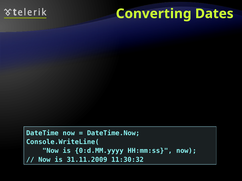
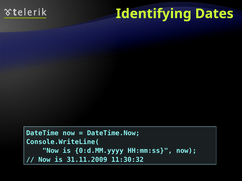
Converting: Converting -> Identifying
